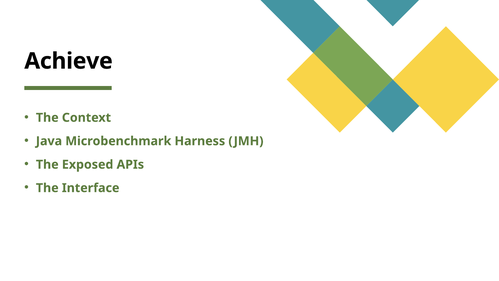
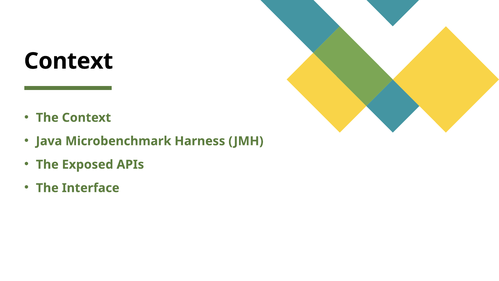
Achieve at (69, 61): Achieve -> Context
